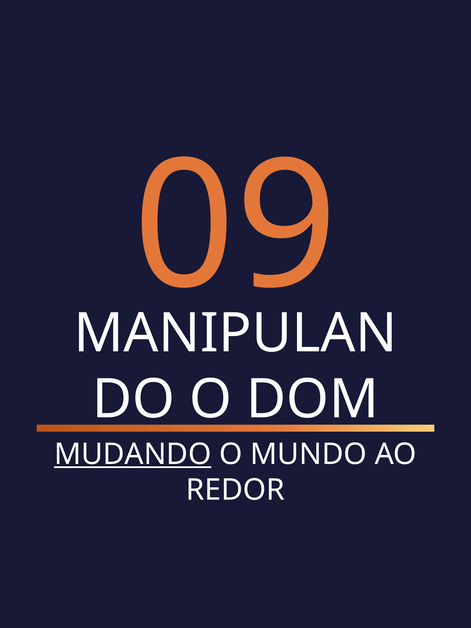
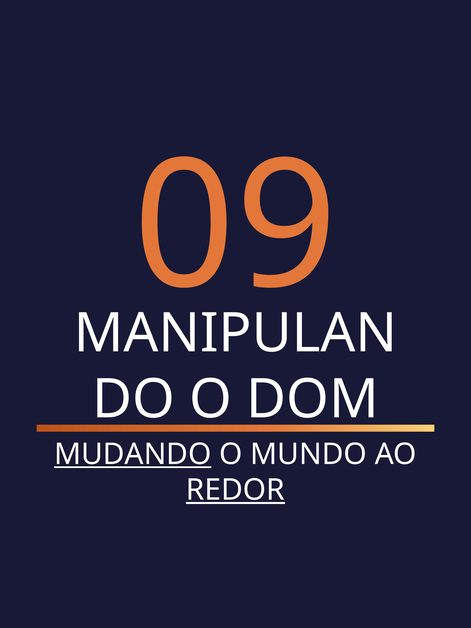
REDOR underline: none -> present
